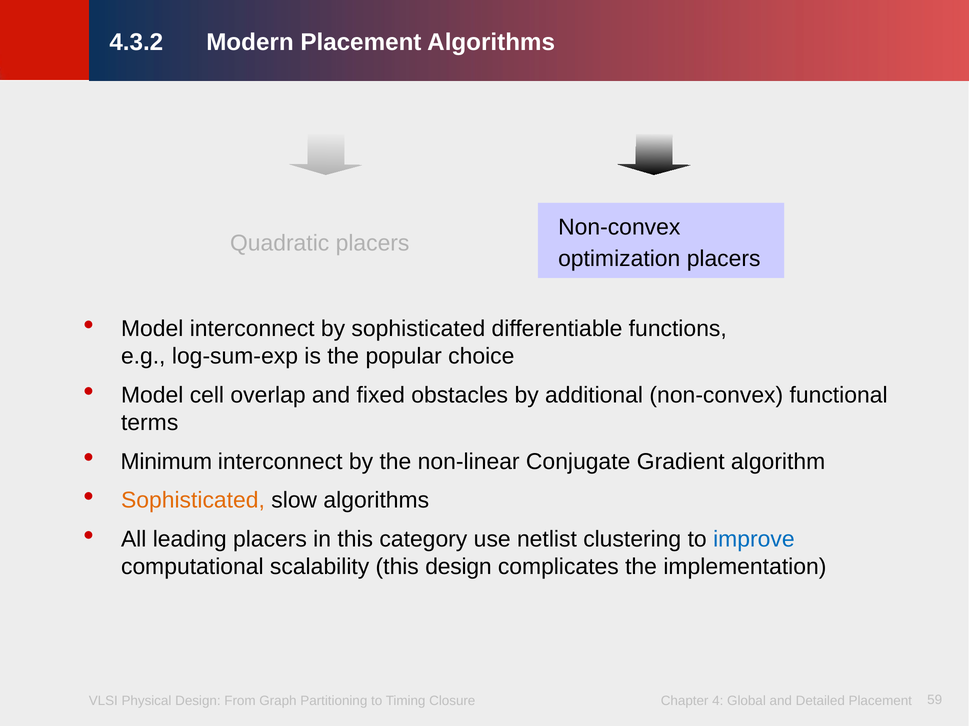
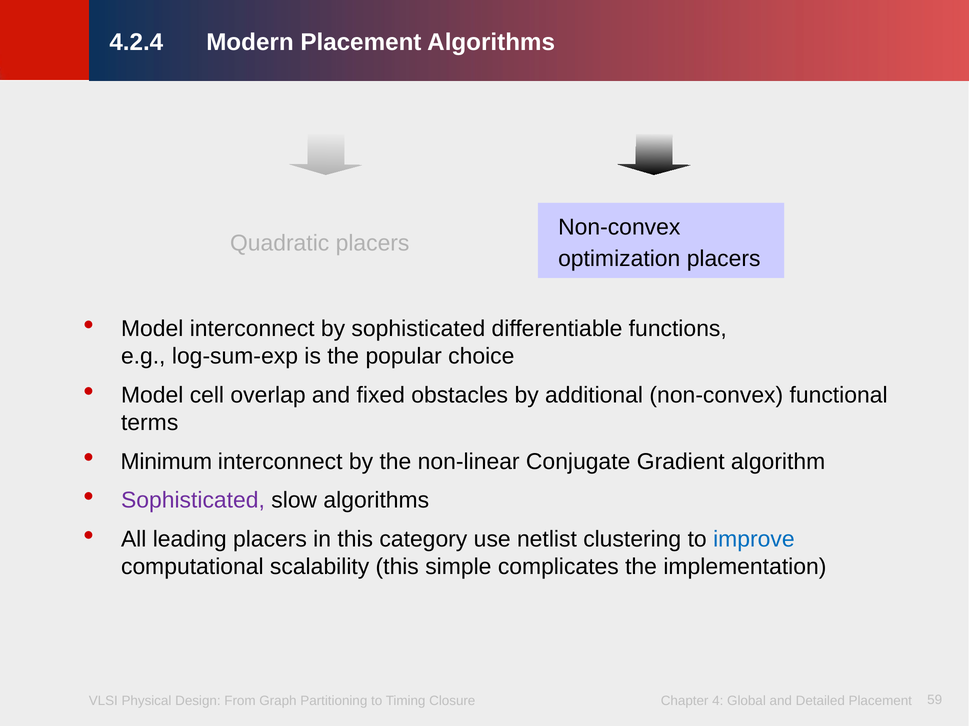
4.3.2: 4.3.2 -> 4.2.4
Sophisticated at (193, 501) colour: orange -> purple
this design: design -> simple
